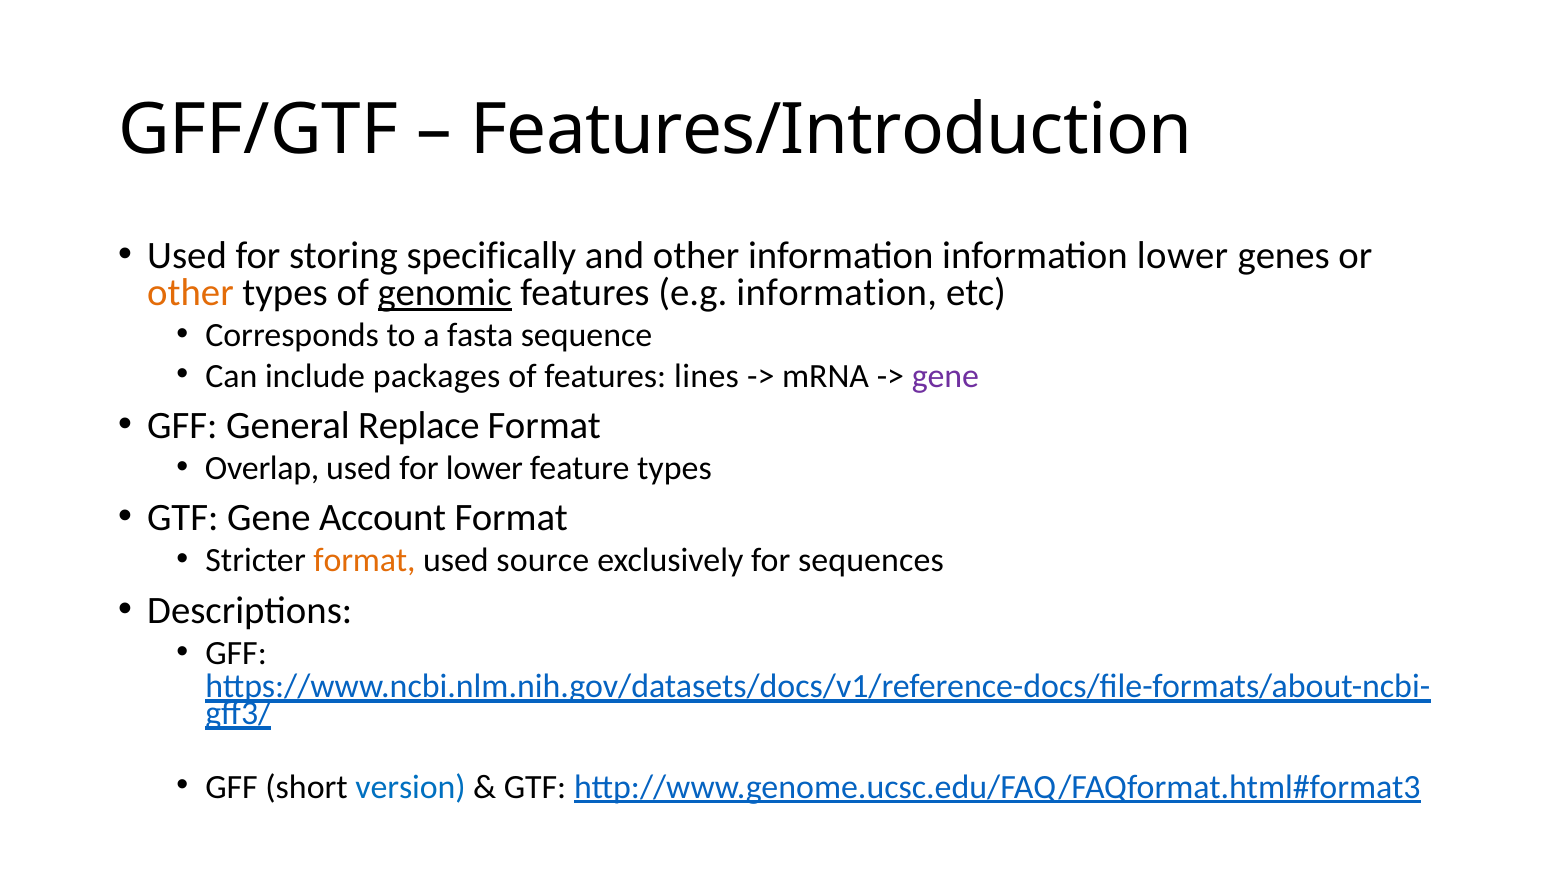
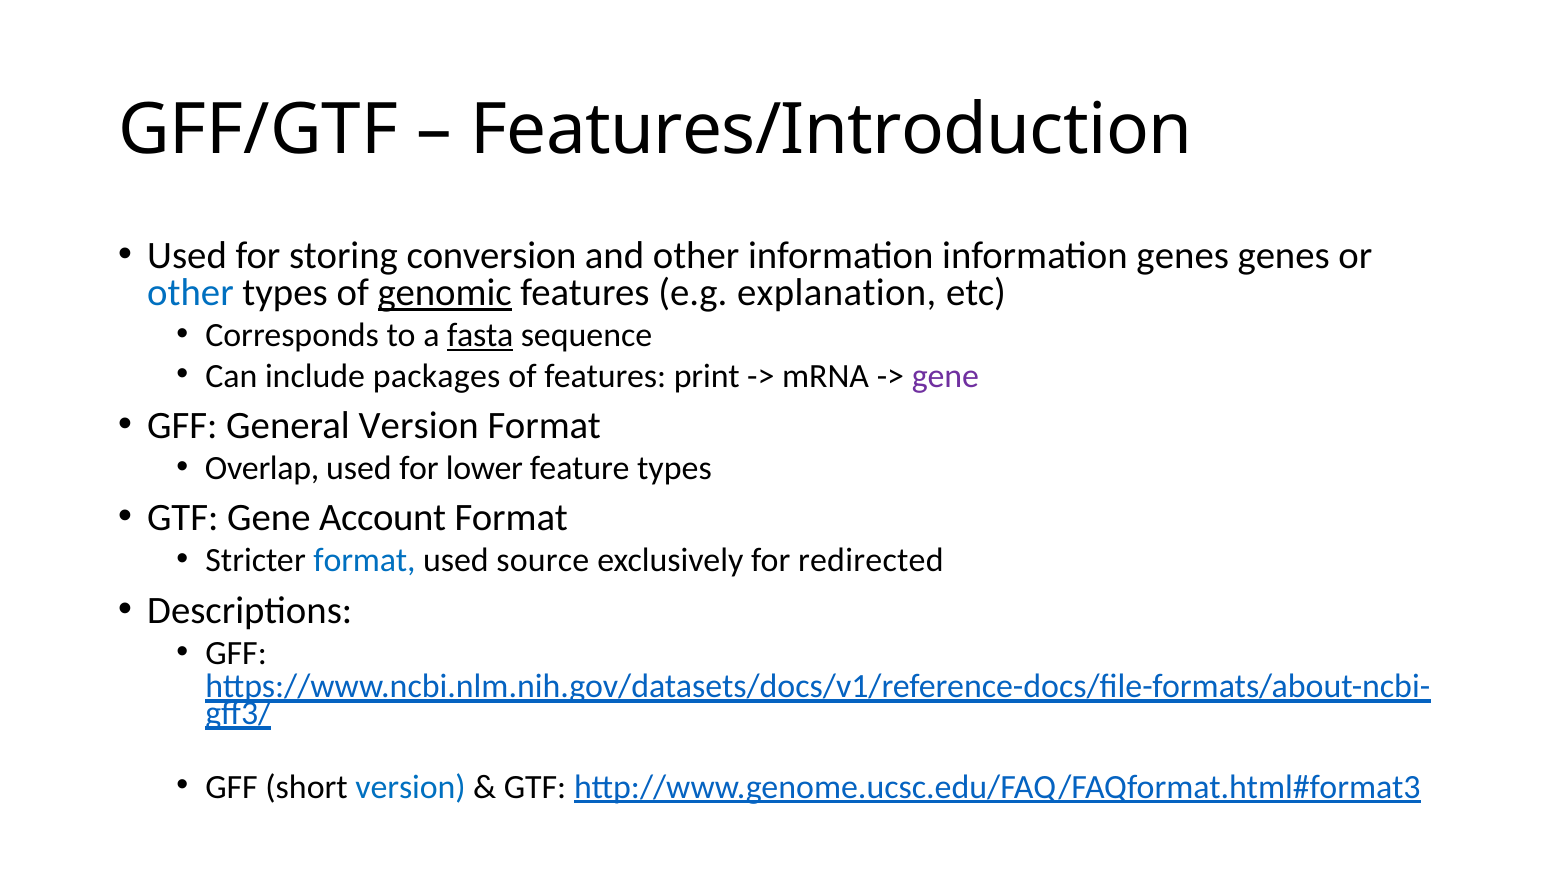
specifically: specifically -> conversion
information lower: lower -> genes
other at (190, 293) colour: orange -> blue
e.g information: information -> explanation
fasta underline: none -> present
lines: lines -> print
General Replace: Replace -> Version
format at (365, 561) colour: orange -> blue
sequences: sequences -> redirected
